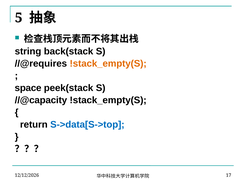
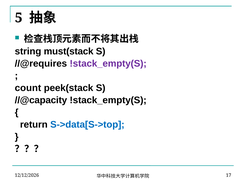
back(stack: back(stack -> must(stack
!stack_empty(S at (108, 64) colour: orange -> purple
space: space -> count
